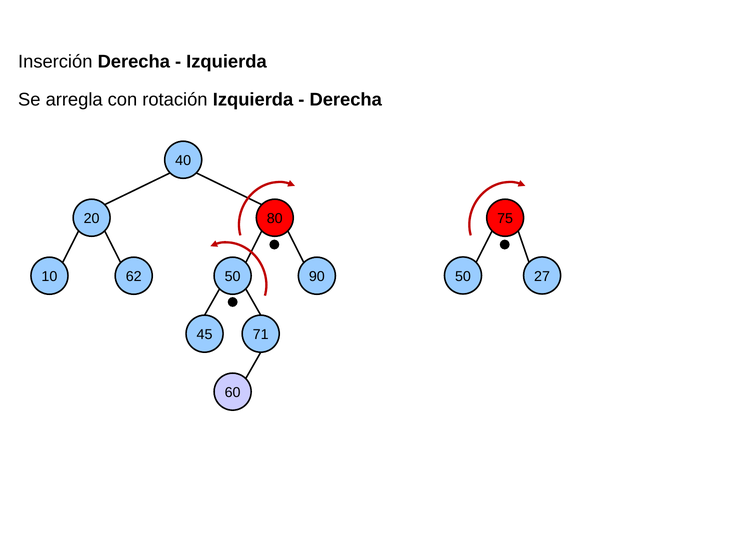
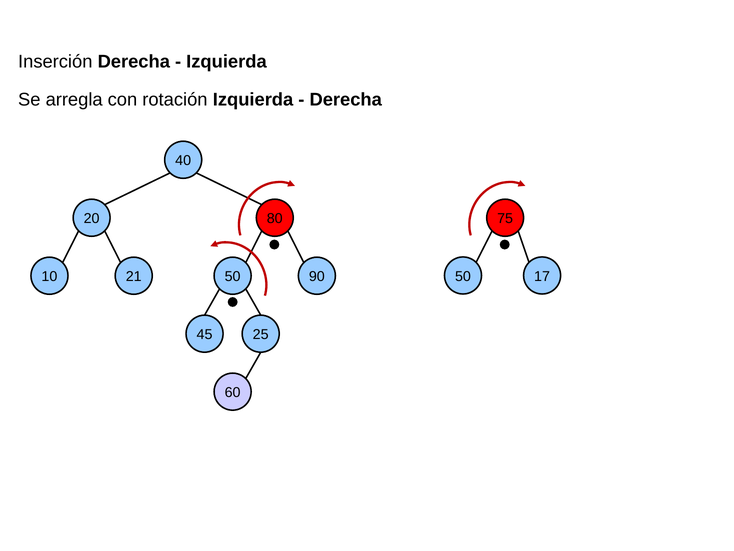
27: 27 -> 17
62: 62 -> 21
71: 71 -> 25
